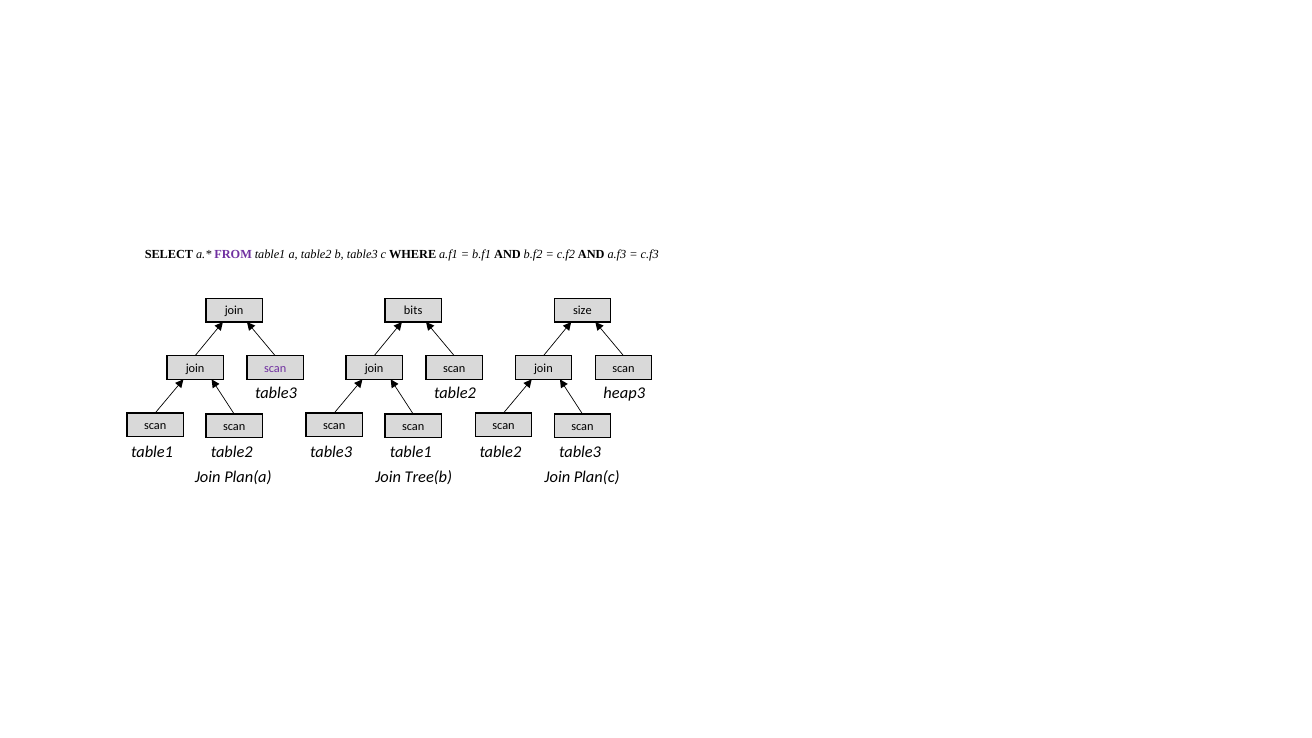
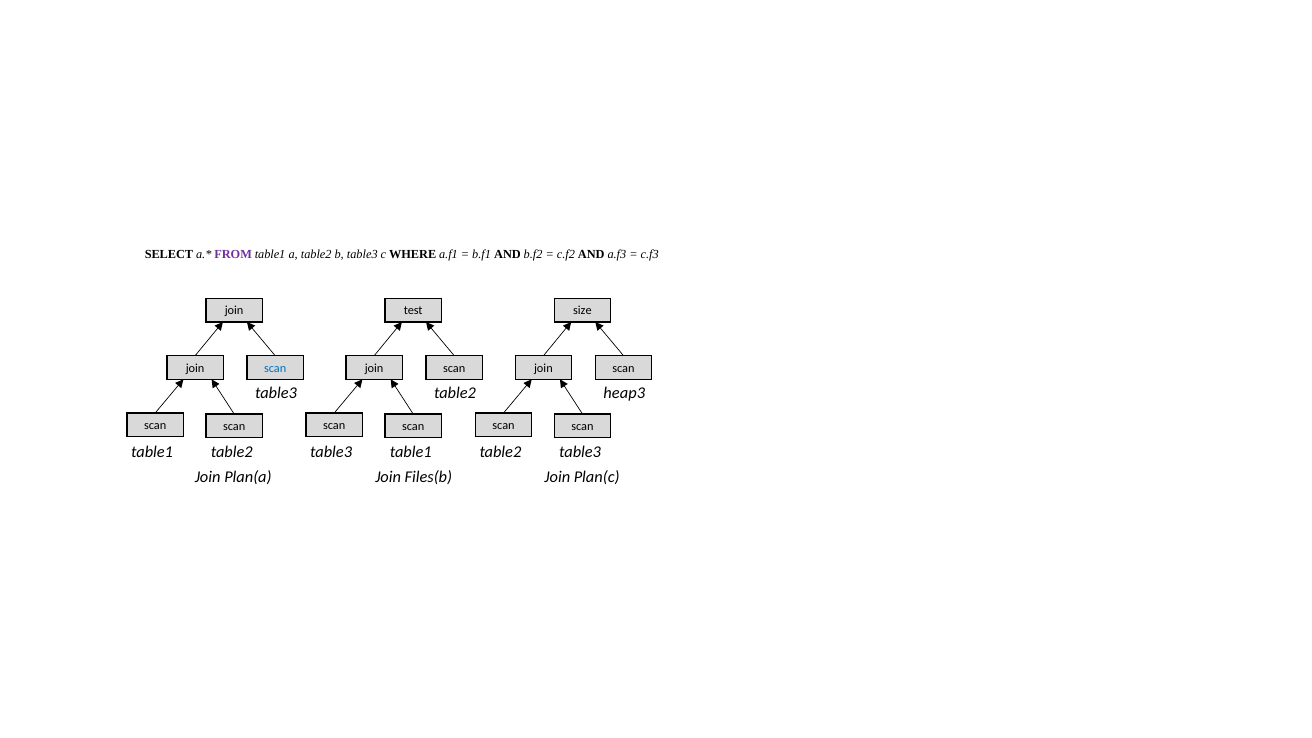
bits: bits -> test
scan at (275, 368) colour: purple -> blue
Tree(b: Tree(b -> Files(b
